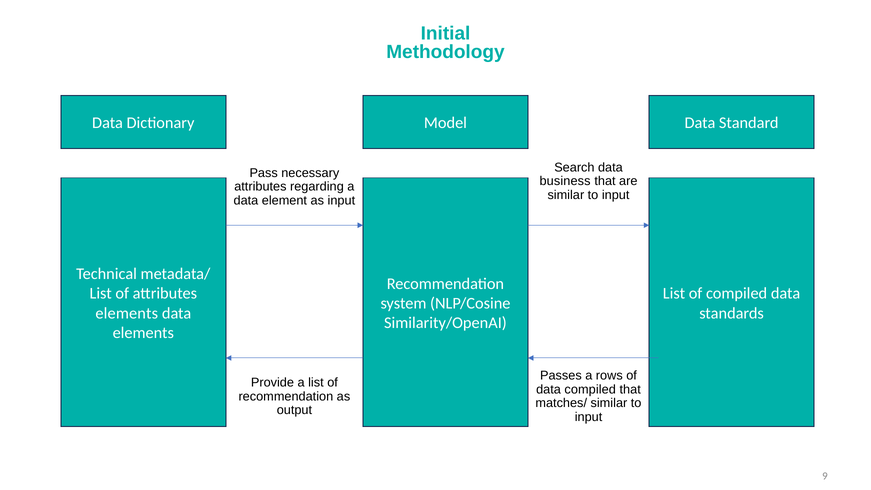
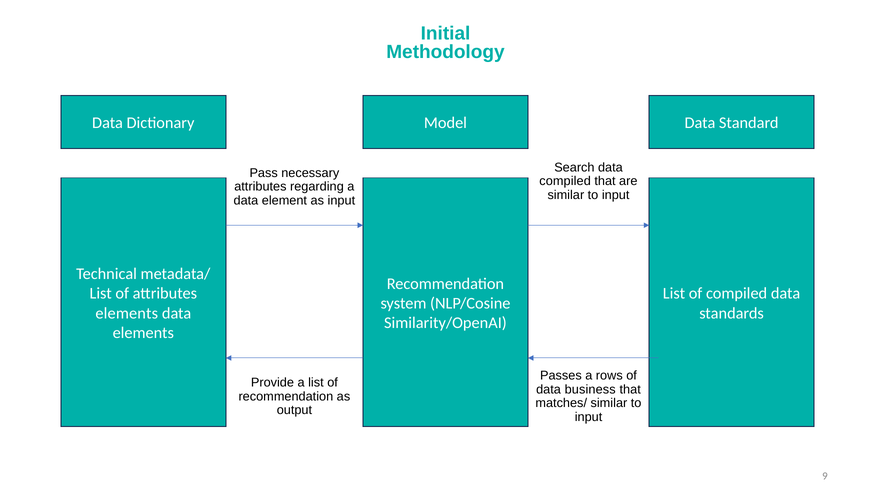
business at (565, 181): business -> compiled
data compiled: compiled -> business
